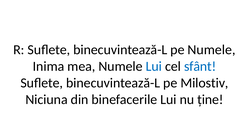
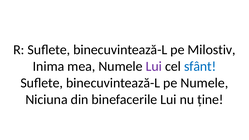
pe Numele: Numele -> Milostiv
Lui at (154, 66) colour: blue -> purple
pe Milostiv: Milostiv -> Numele
